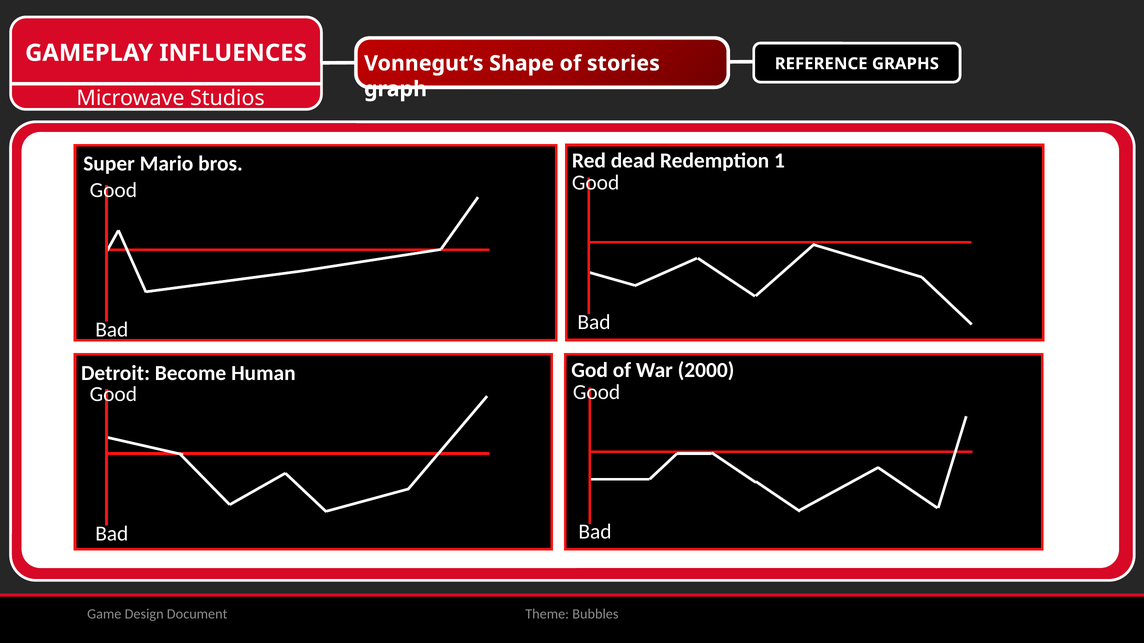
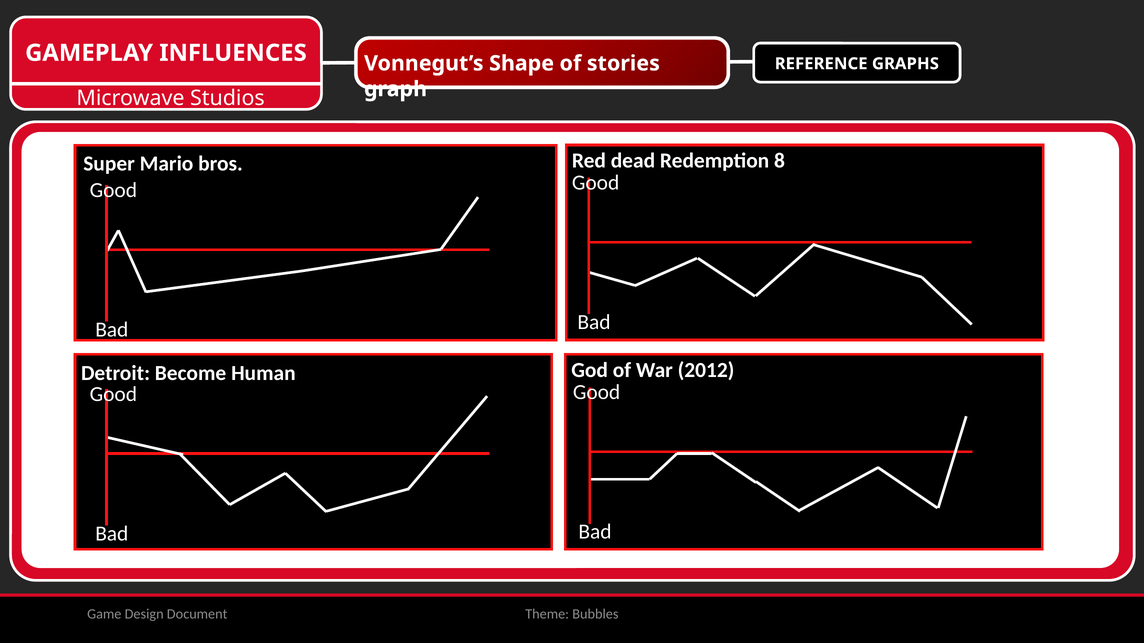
1: 1 -> 8
2000: 2000 -> 2012
